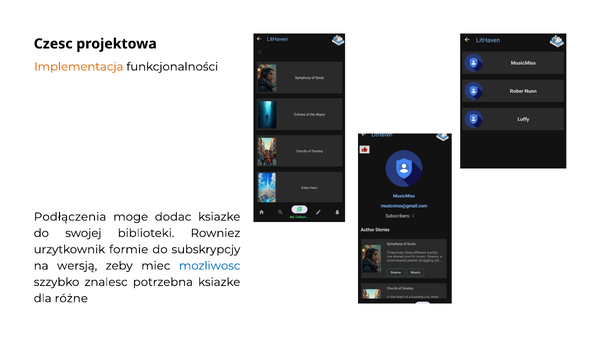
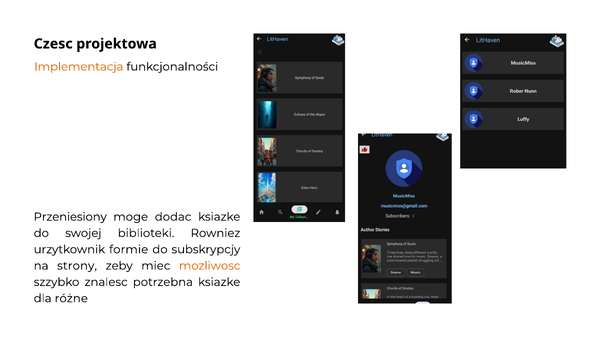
Podłączenia: Podłączenia -> Przeniesiony
wersją: wersją -> strony
mozliwosc colour: blue -> orange
